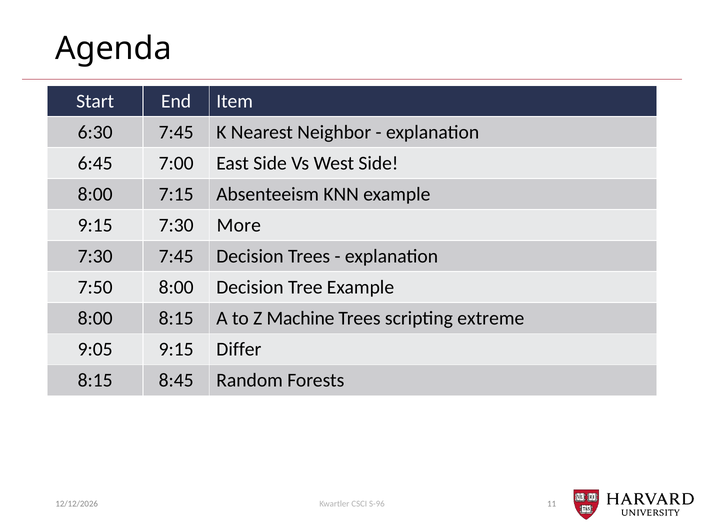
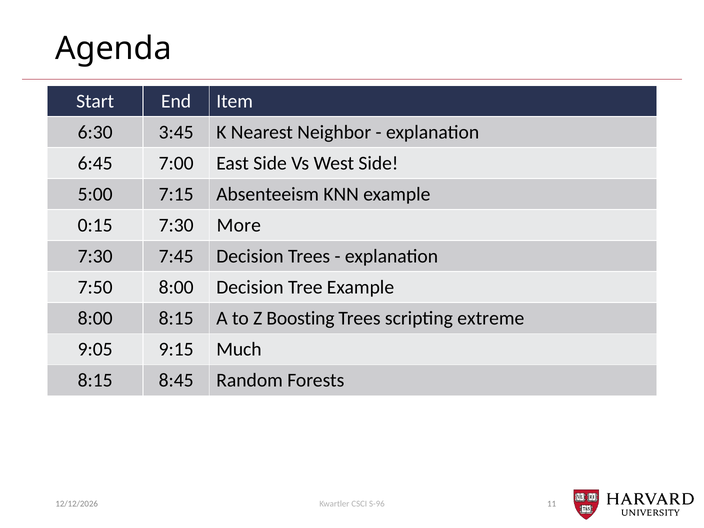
6:30 7:45: 7:45 -> 3:45
8:00 at (95, 194): 8:00 -> 5:00
9:15 at (95, 225): 9:15 -> 0:15
Machine: Machine -> Boosting
Differ: Differ -> Much
